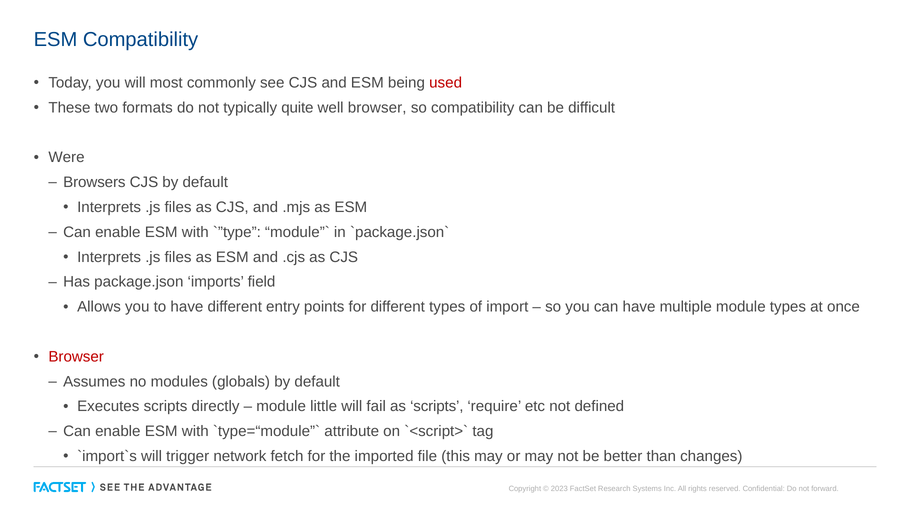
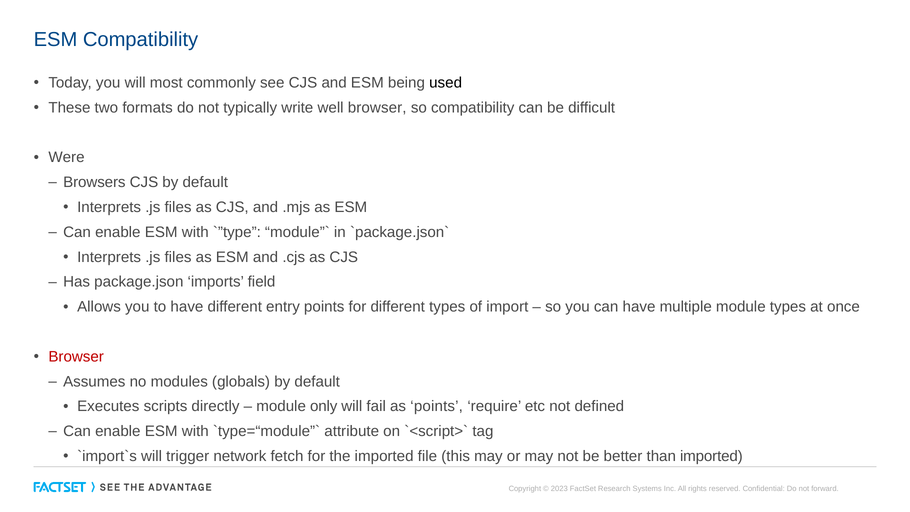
used colour: red -> black
quite: quite -> write
little: little -> only
as scripts: scripts -> points
than changes: changes -> imported
